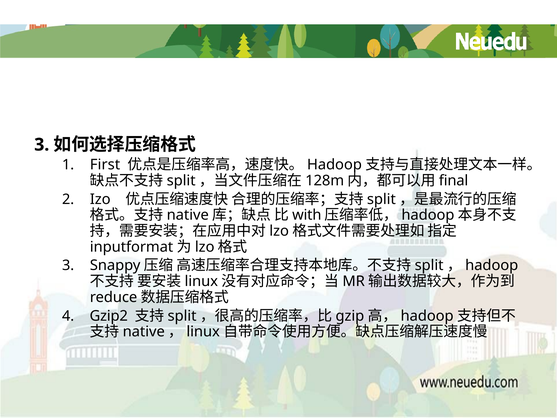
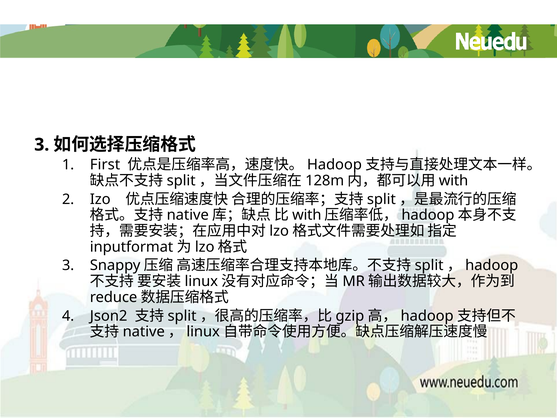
final at (454, 180): final -> with
Gzip2: Gzip2 -> Json2
